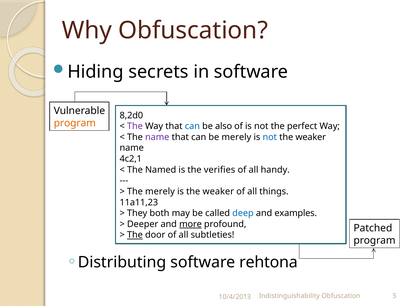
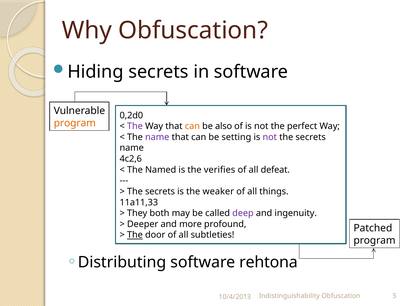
8,2d0: 8,2d0 -> 0,2d0
can at (192, 126) colour: blue -> orange
be merely: merely -> setting
not at (270, 137) colour: blue -> purple
weaker at (311, 137): weaker -> secrets
4c2,1: 4c2,1 -> 4c2,6
handy: handy -> defeat
merely at (160, 192): merely -> secrets
11a11,23: 11a11,23 -> 11a11,33
deep colour: blue -> purple
examples: examples -> ingenuity
more underline: present -> none
